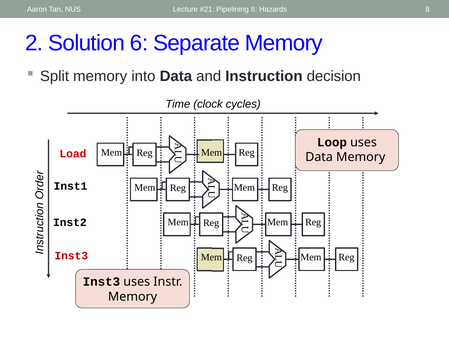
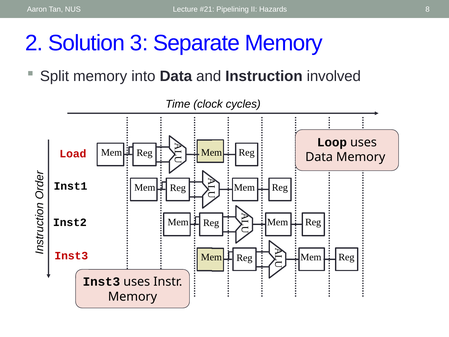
6: 6 -> 3
decision: decision -> involved
